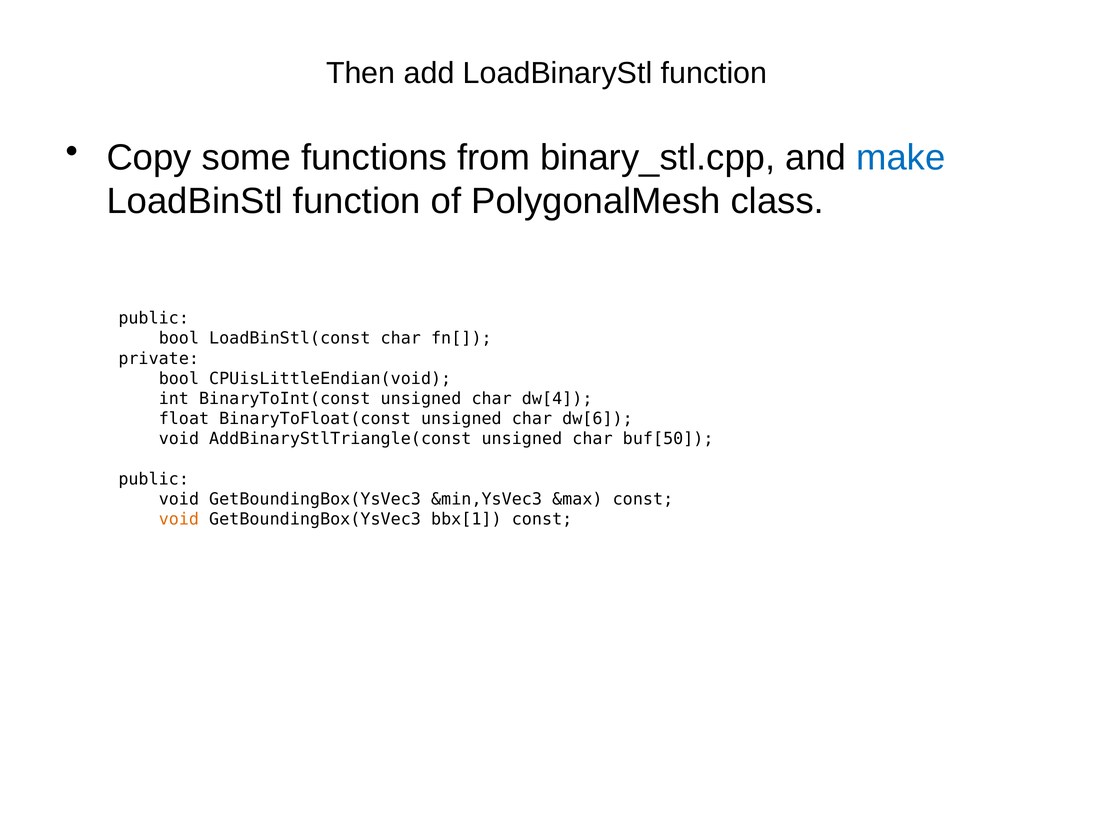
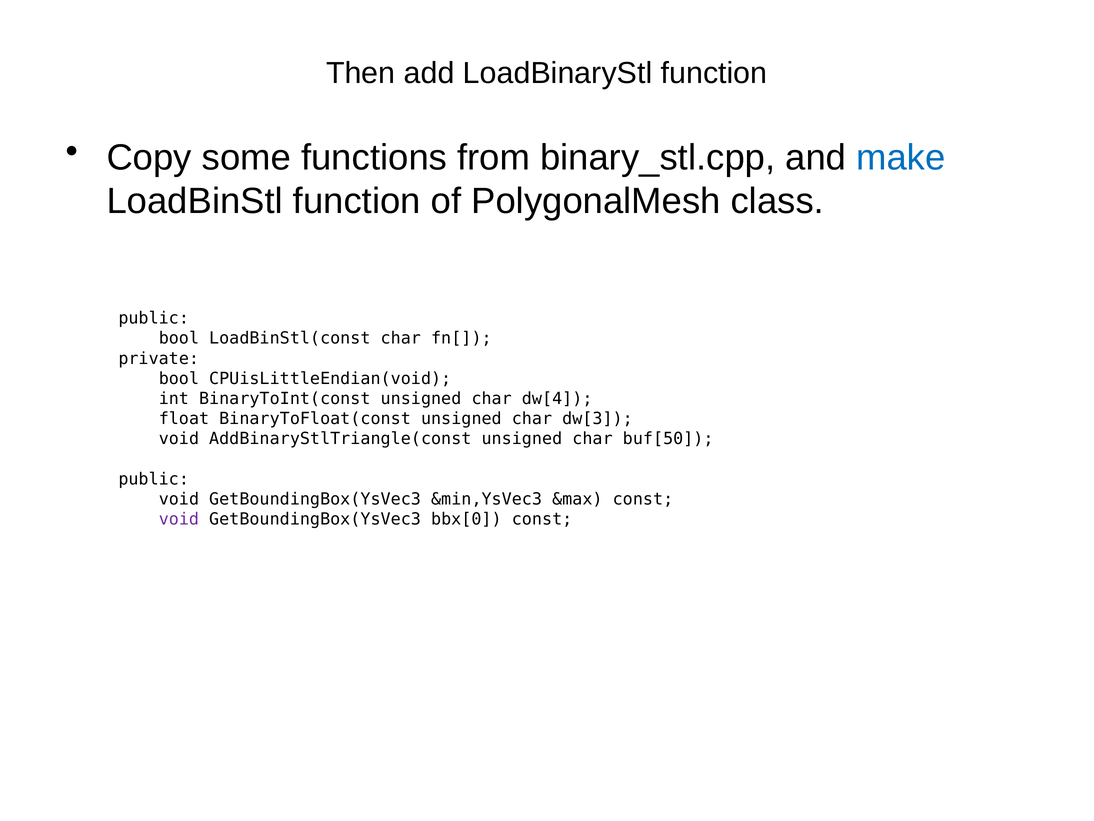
dw[6: dw[6 -> dw[3
void at (179, 519) colour: orange -> purple
bbx[1: bbx[1 -> bbx[0
